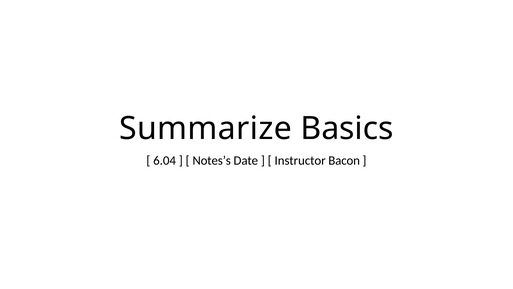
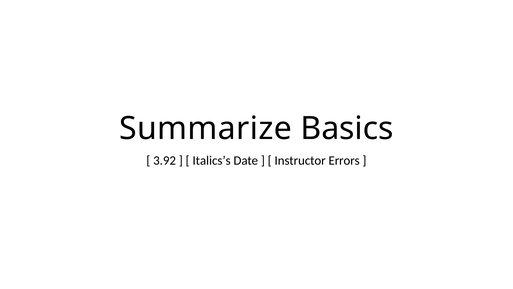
6.04: 6.04 -> 3.92
Notes’s: Notes’s -> Italics’s
Bacon: Bacon -> Errors
